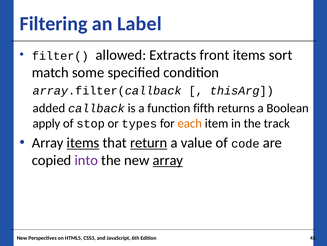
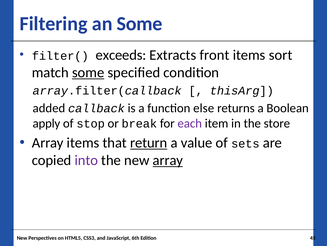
an Label: Label -> Some
allowed: allowed -> exceeds
some at (88, 72) underline: none -> present
fifth: fifth -> else
types: types -> break
each colour: orange -> purple
track: track -> store
items at (83, 142) underline: present -> none
code: code -> sets
